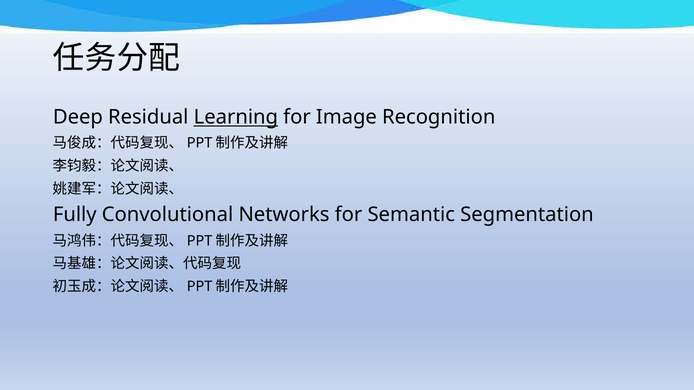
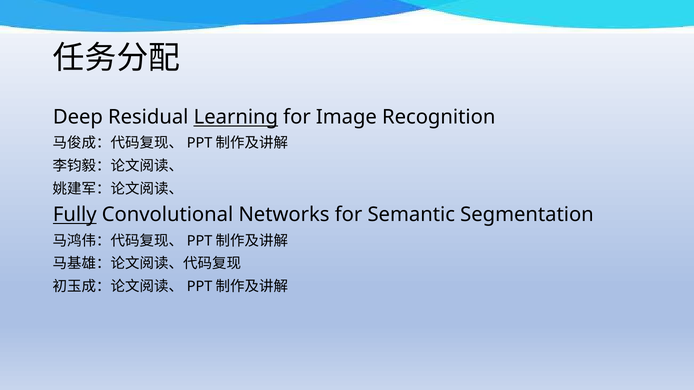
Fully underline: none -> present
